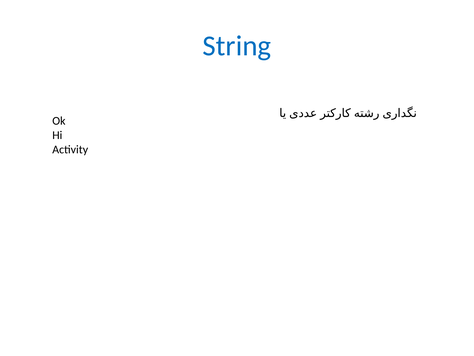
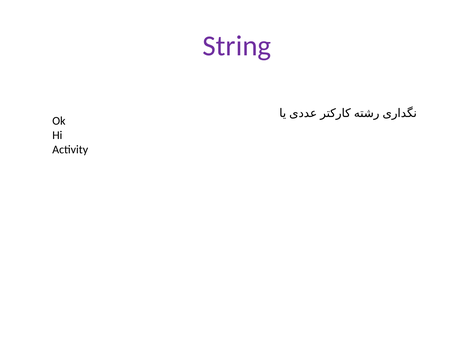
String colour: blue -> purple
